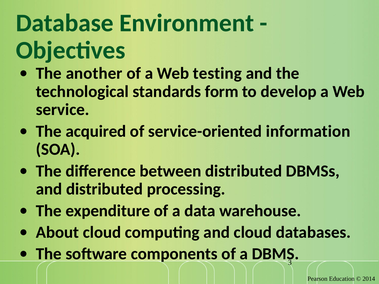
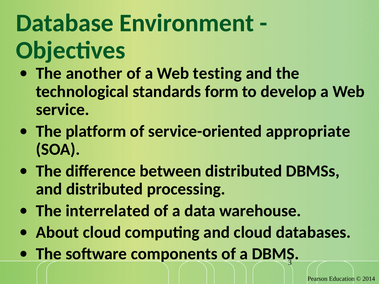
acquired: acquired -> platform
information: information -> appropriate
expenditure: expenditure -> interrelated
